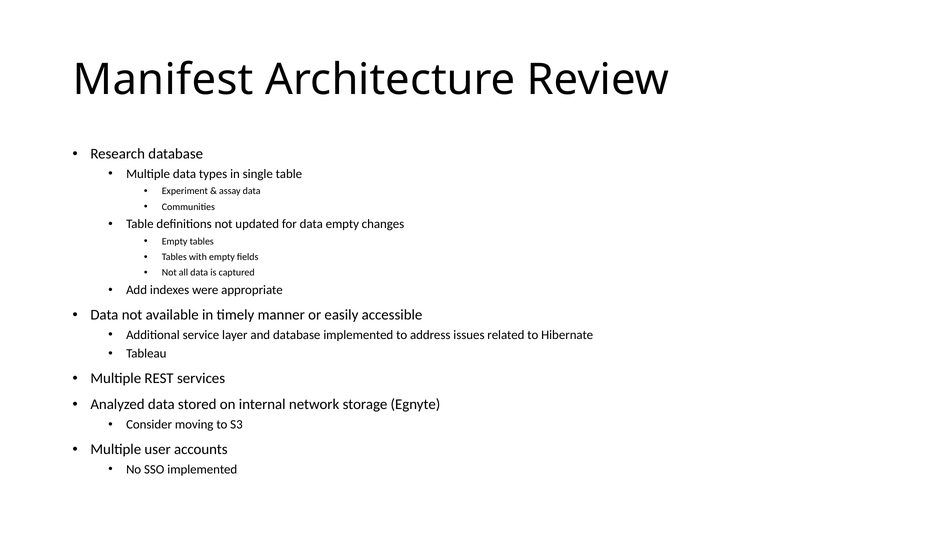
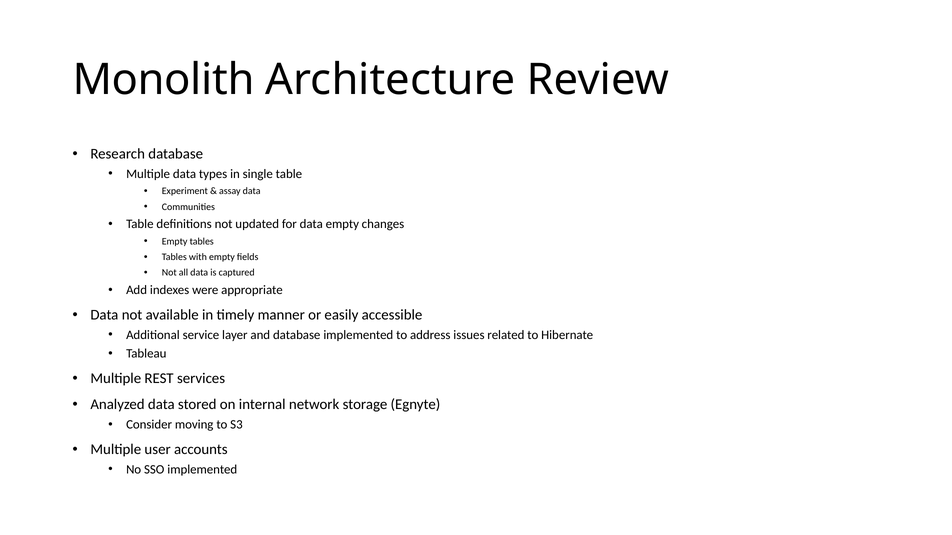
Manifest: Manifest -> Monolith
